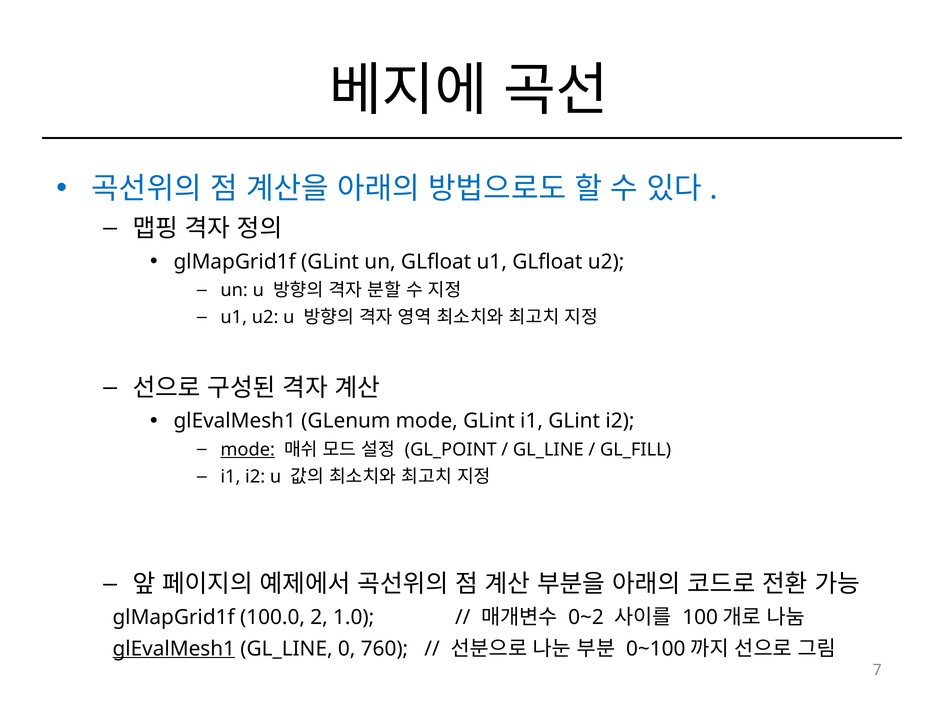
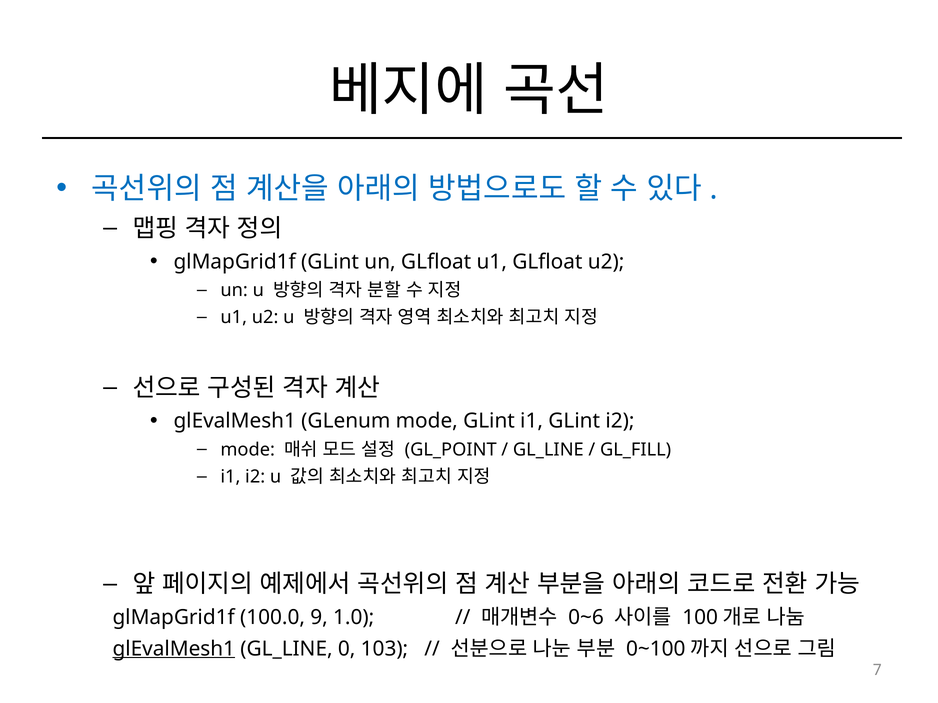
mode at (248, 450) underline: present -> none
2: 2 -> 9
0~2: 0~2 -> 0~6
760: 760 -> 103
